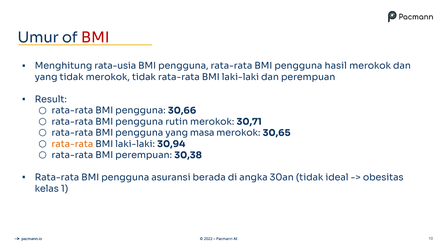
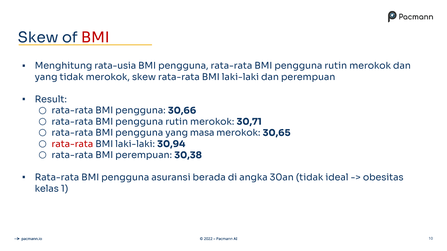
Umur at (38, 38): Umur -> Skew
hasil at (336, 66): hasil -> rutin
merokok tidak: tidak -> skew
rata-rata at (72, 144) colour: orange -> red
